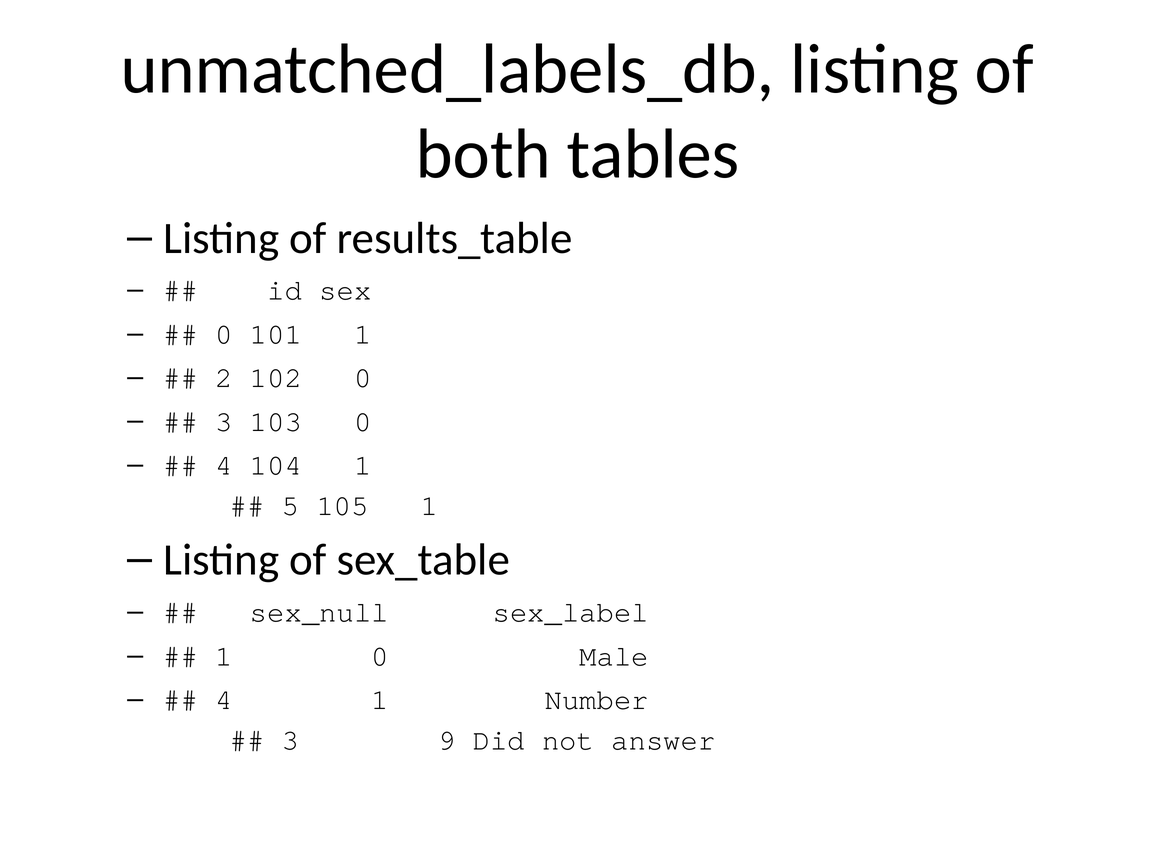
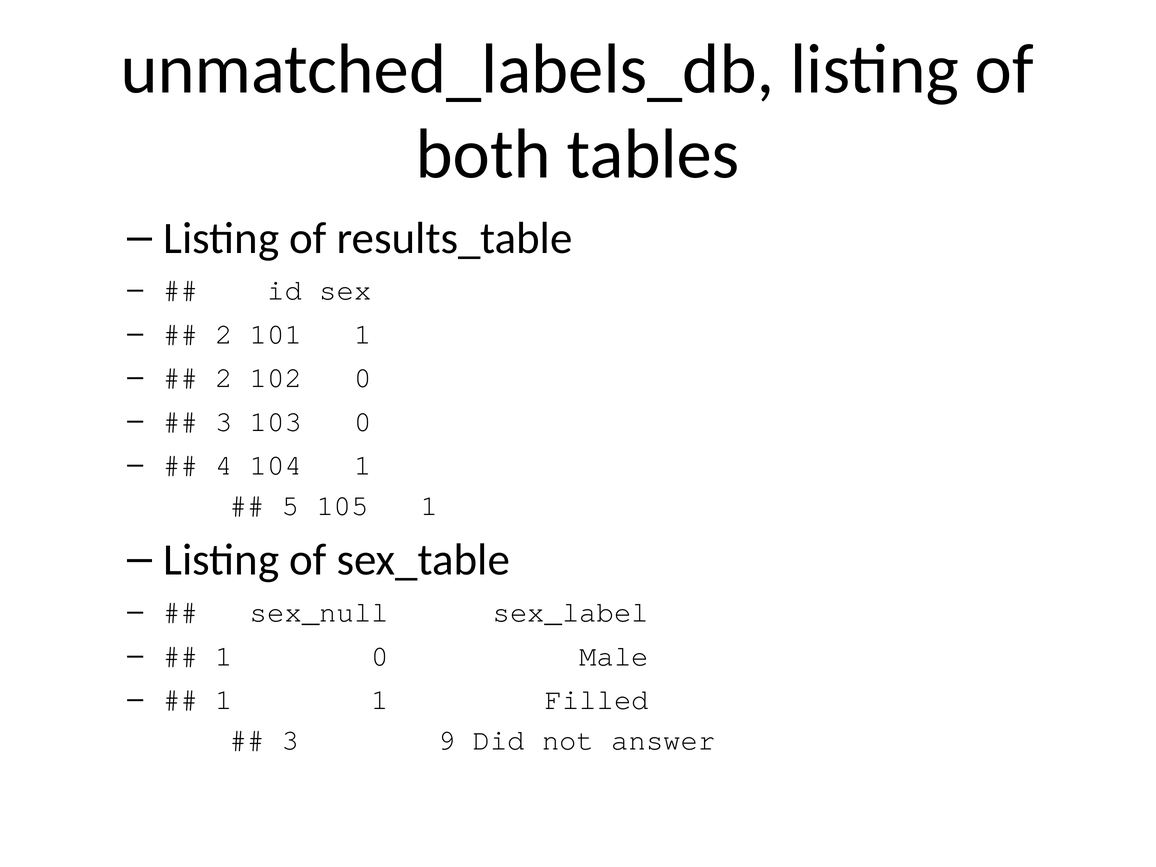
0 at (224, 334): 0 -> 2
4 at (224, 700): 4 -> 1
Number: Number -> Filled
